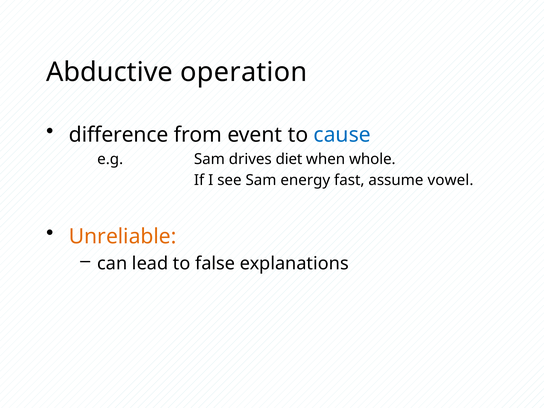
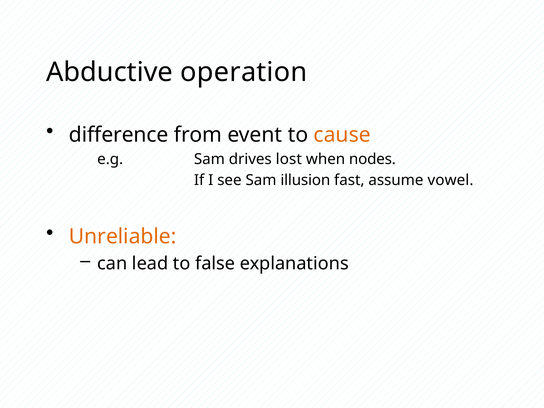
cause colour: blue -> orange
diet: diet -> lost
whole: whole -> nodes
energy: energy -> illusion
